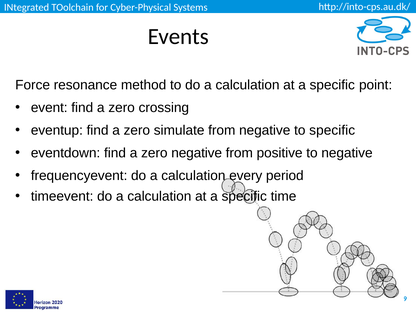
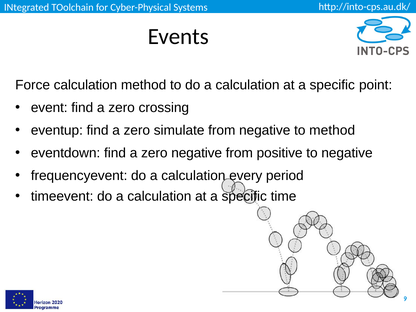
Force resonance: resonance -> calculation
to specific: specific -> method
